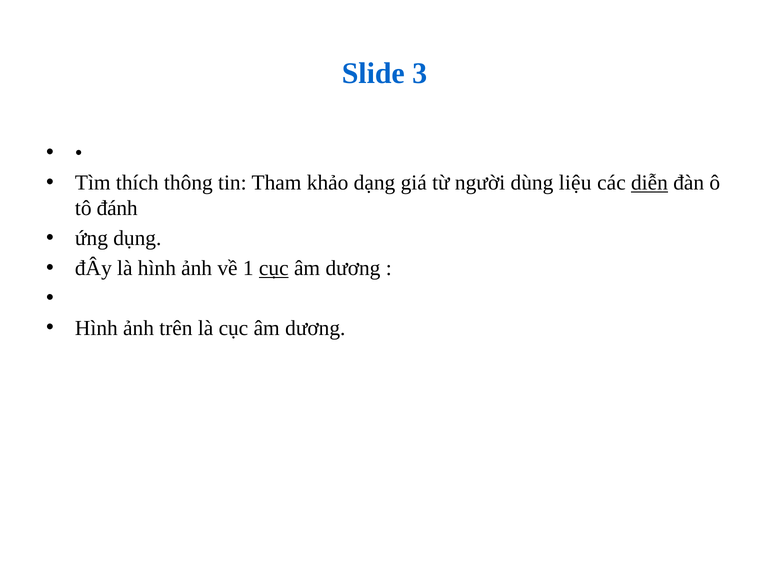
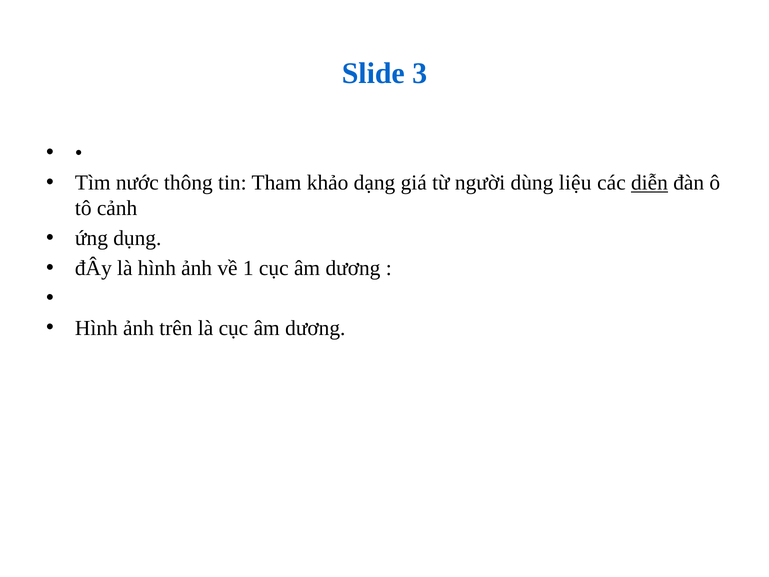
thích: thích -> nước
đánh: đánh -> cảnh
cục at (274, 268) underline: present -> none
